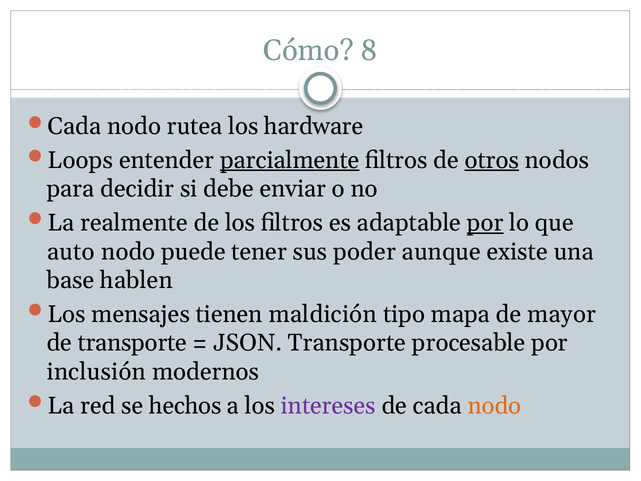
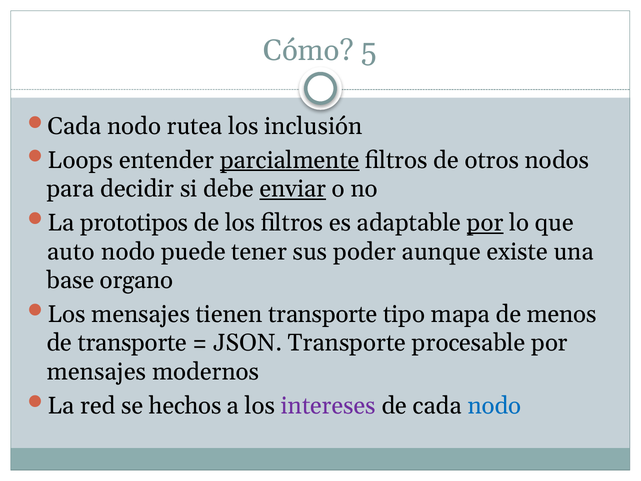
8: 8 -> 5
hardware: hardware -> inclusión
otros underline: present -> none
enviar underline: none -> present
realmente: realmente -> prototipos
hablen: hablen -> organo
tienen maldición: maldición -> transporte
mayor: mayor -> menos
inclusión at (96, 372): inclusión -> mensajes
nodo at (494, 405) colour: orange -> blue
